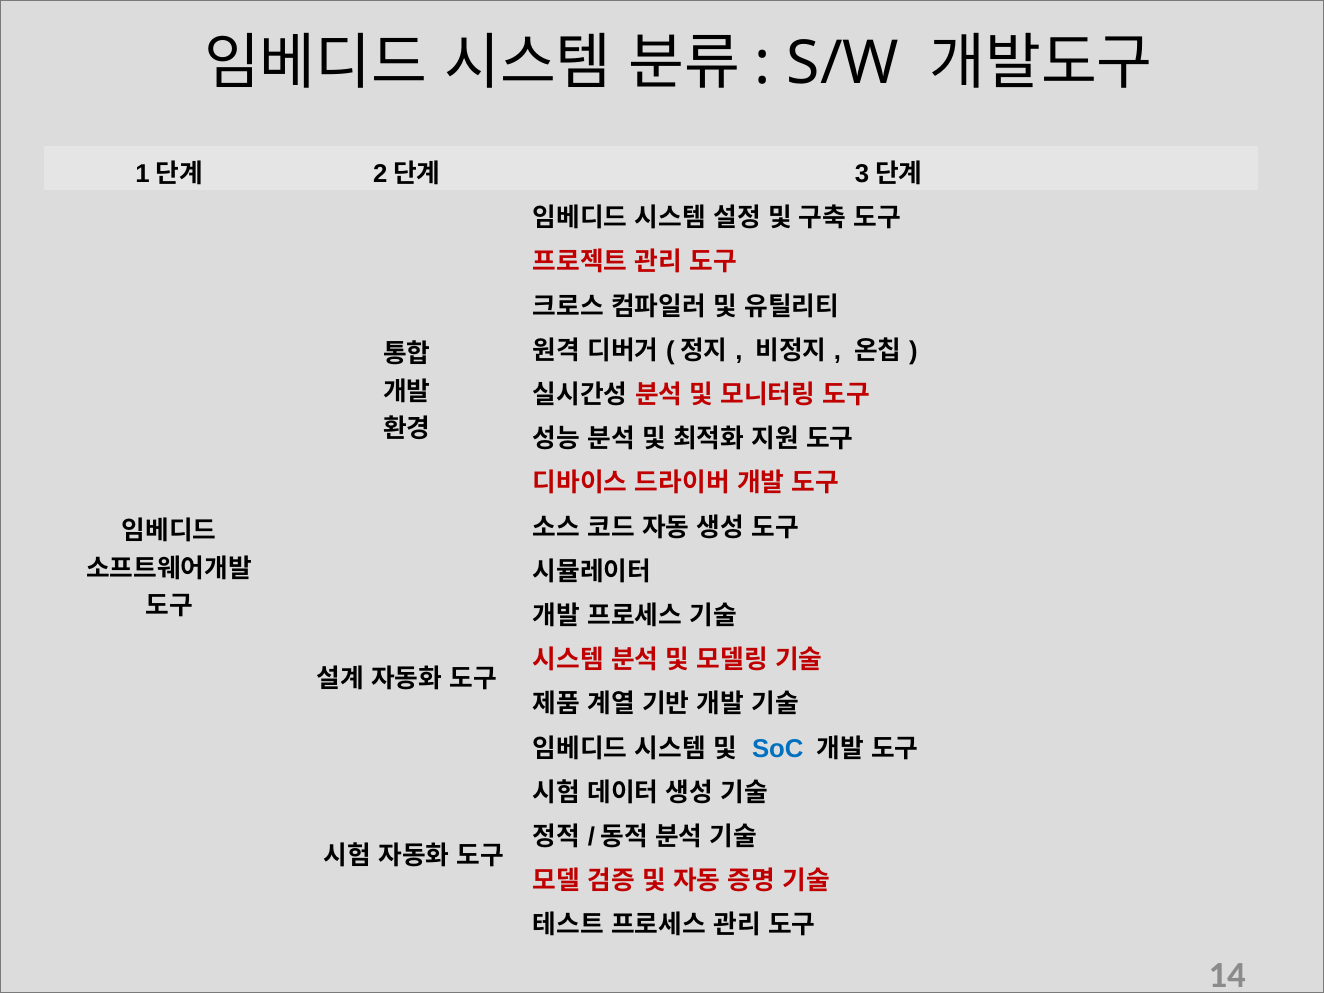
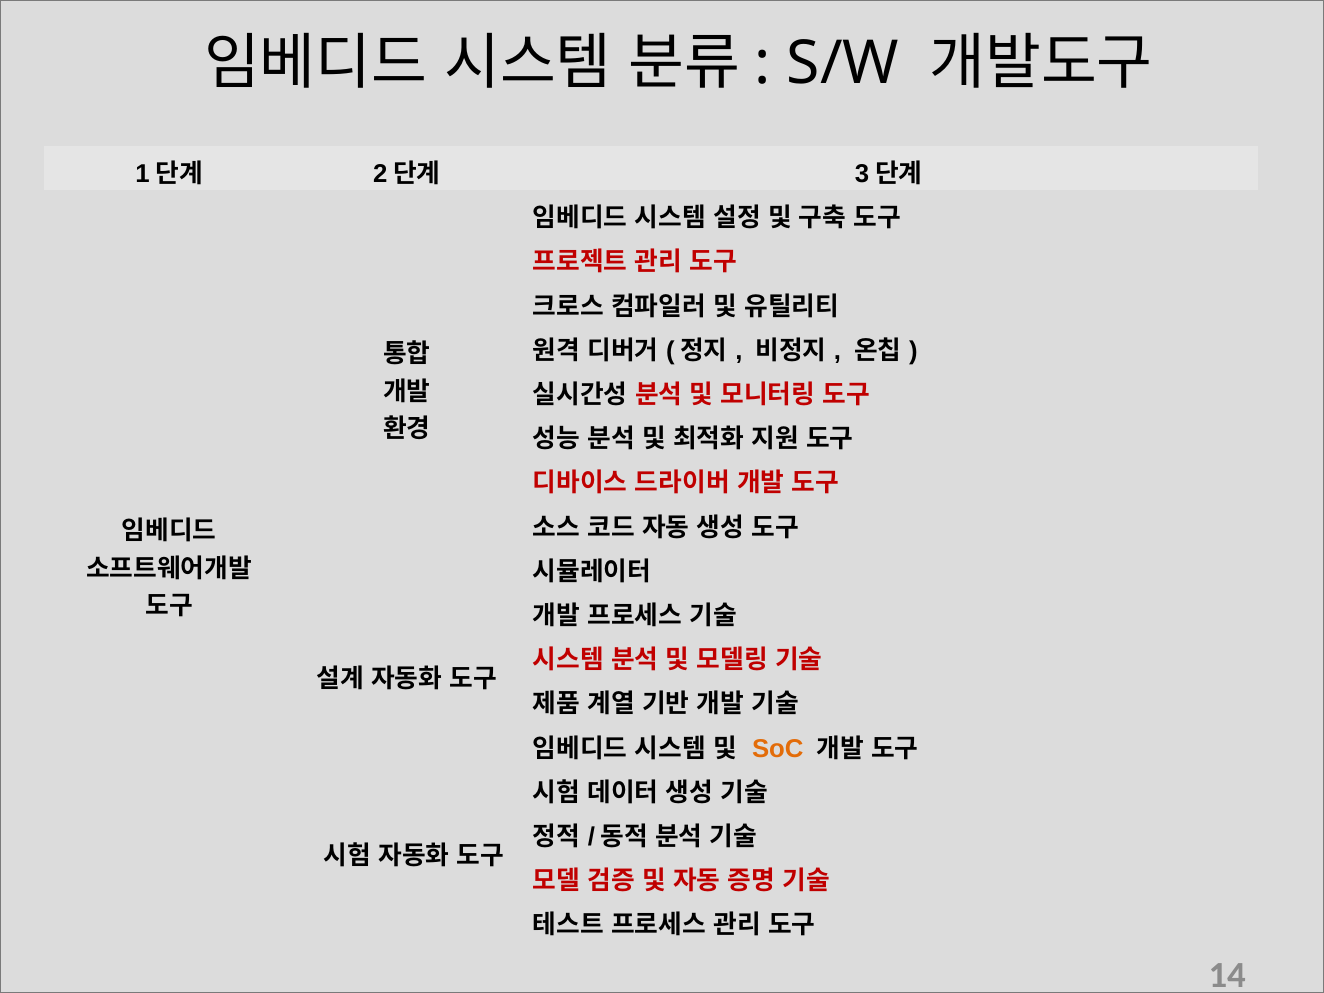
SoC colour: blue -> orange
